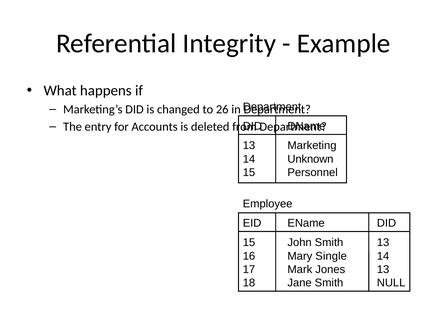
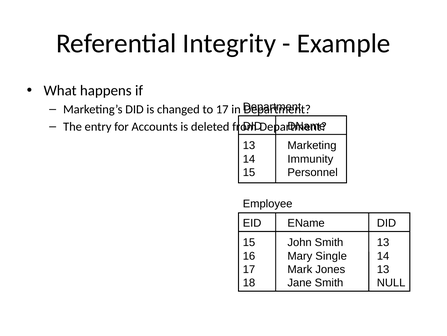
to 26: 26 -> 17
Unknown: Unknown -> Immunity
